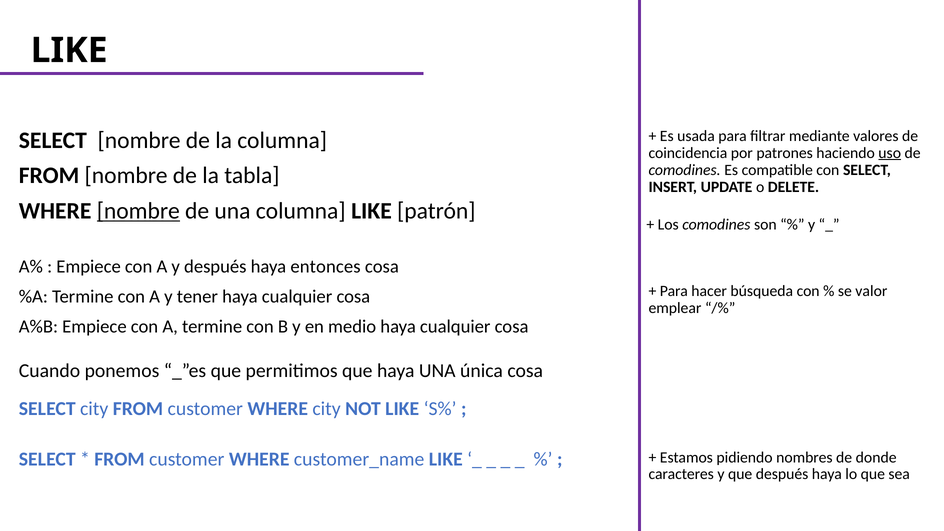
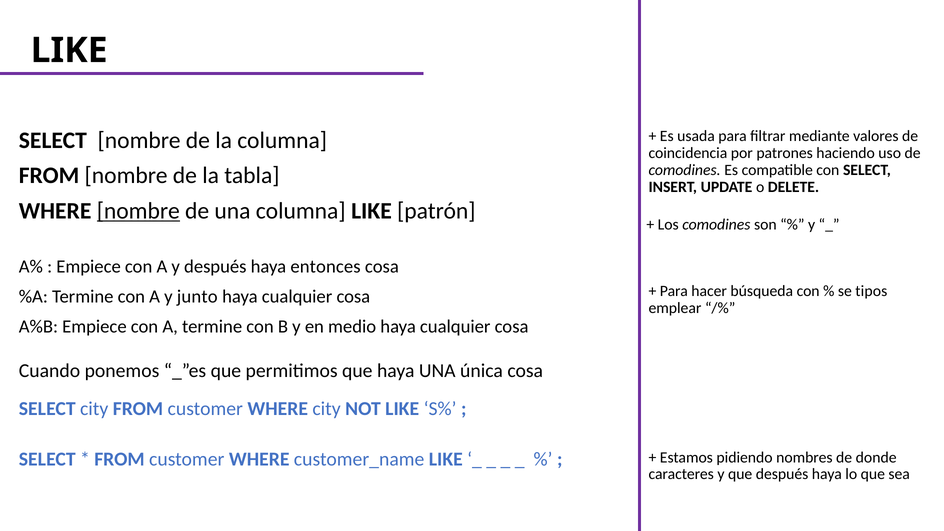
uso underline: present -> none
valor: valor -> tipos
tener: tener -> junto
